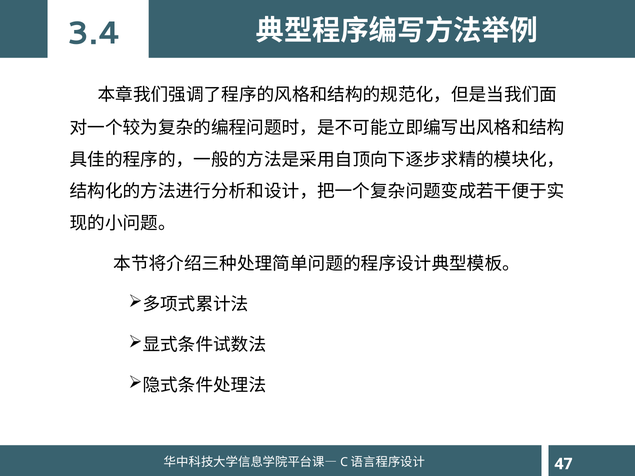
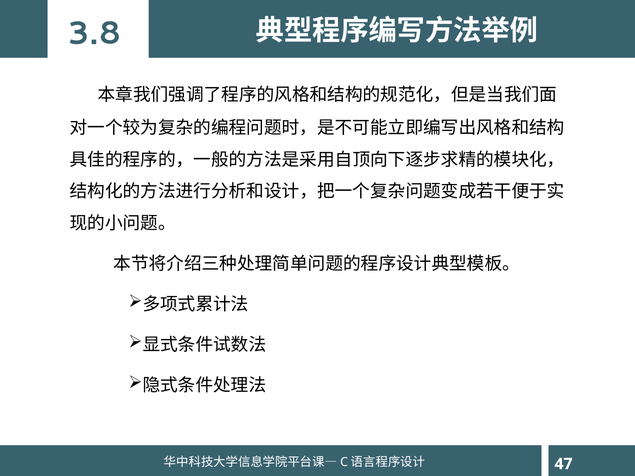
3.4: 3.4 -> 3.8
